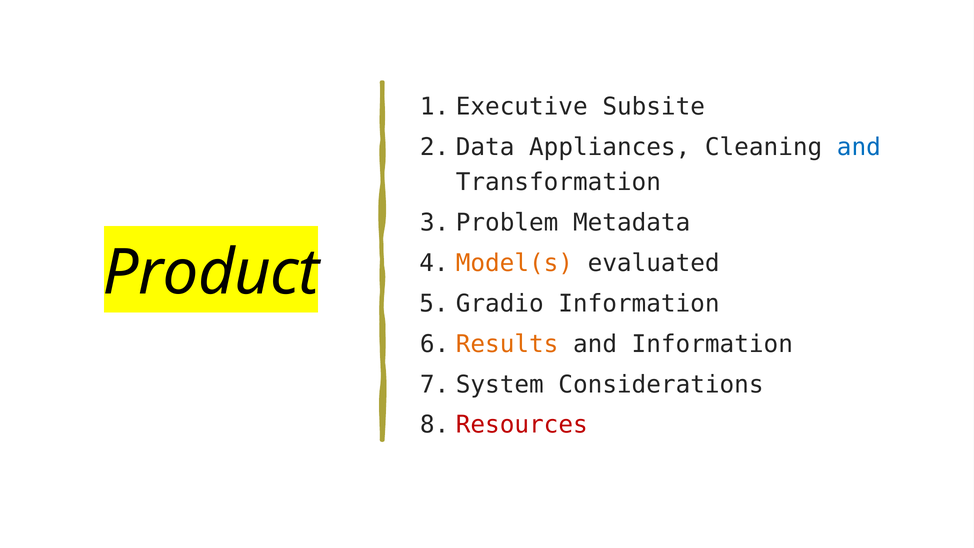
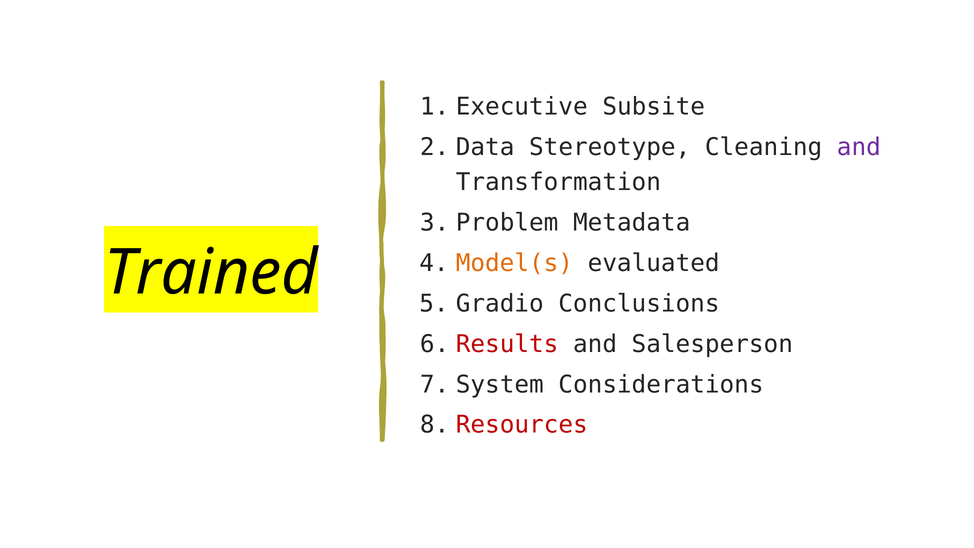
Appliances: Appliances -> Stereotype
and at (859, 147) colour: blue -> purple
Product: Product -> Trained
Gradio Information: Information -> Conclusions
Results colour: orange -> red
and Information: Information -> Salesperson
